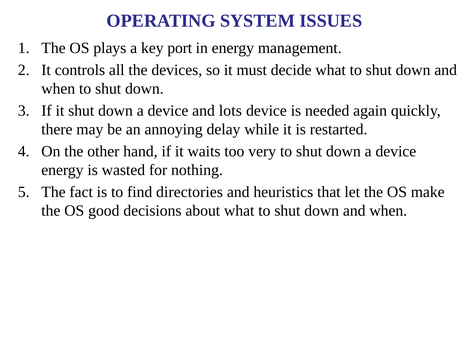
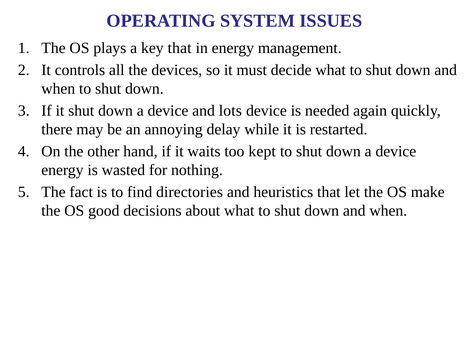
key port: port -> that
very: very -> kept
